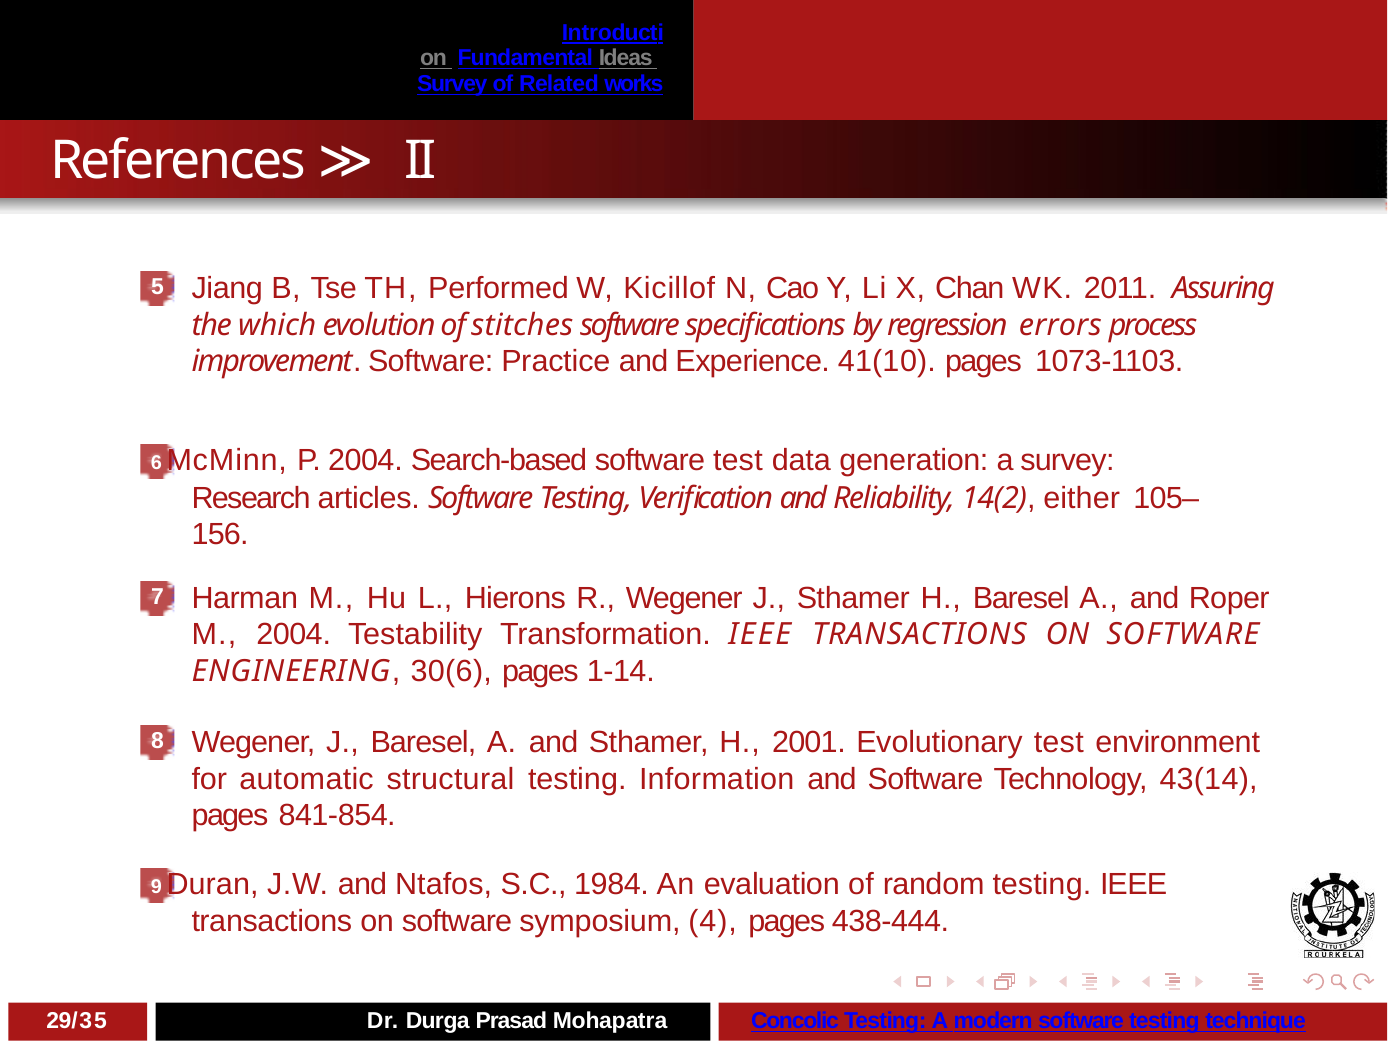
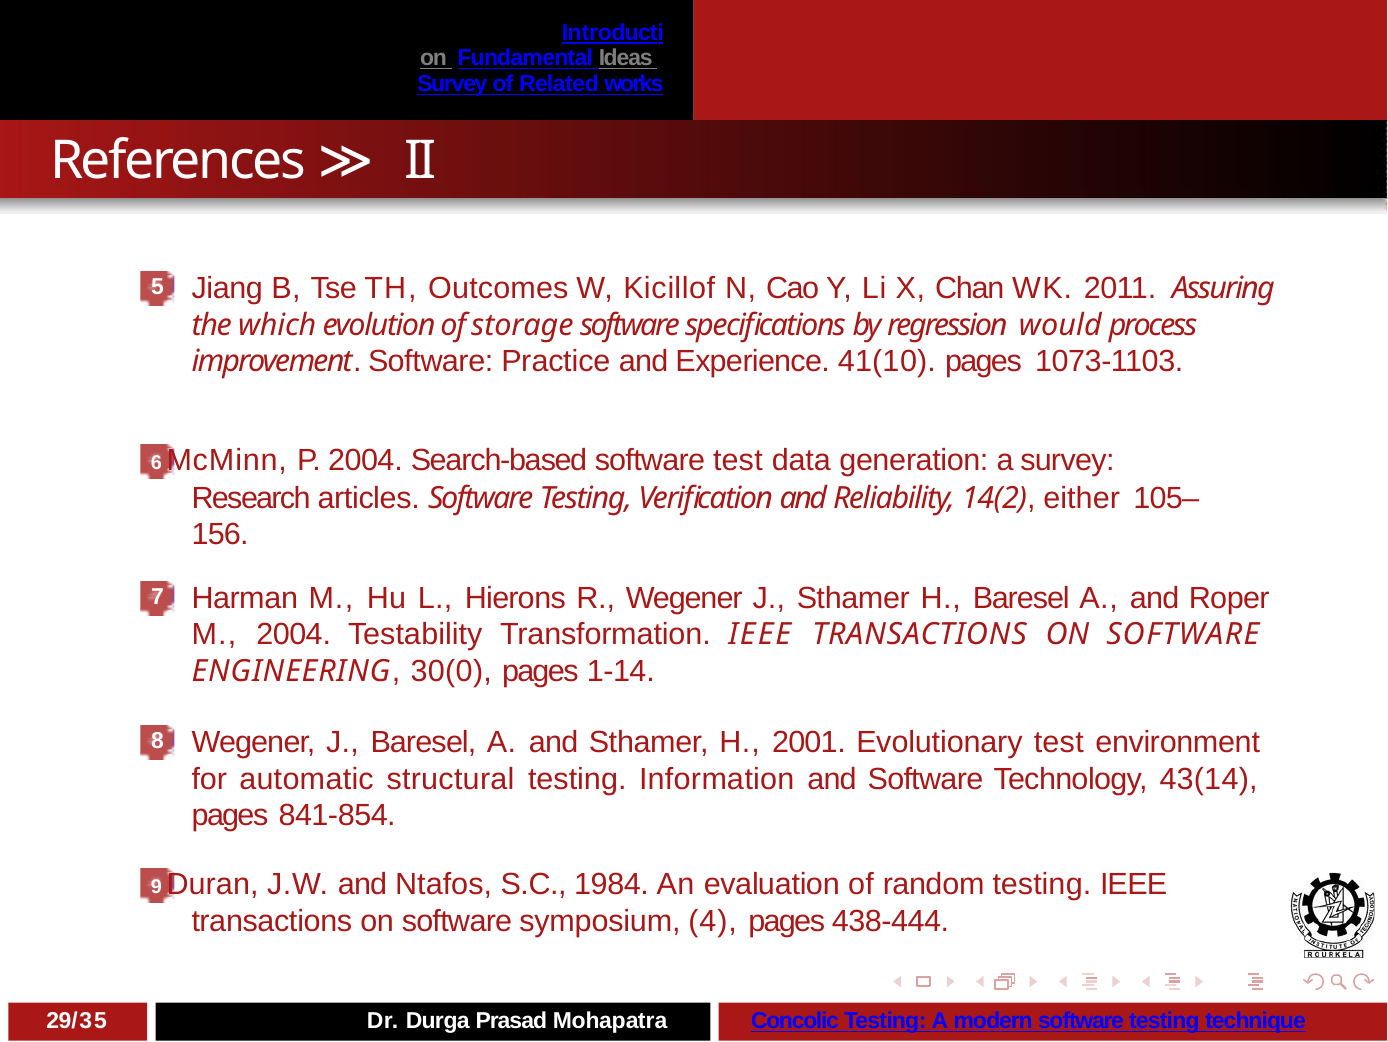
Performed: Performed -> Outcomes
stitches: stitches -> storage
errors: errors -> would
30(6: 30(6 -> 30(0
